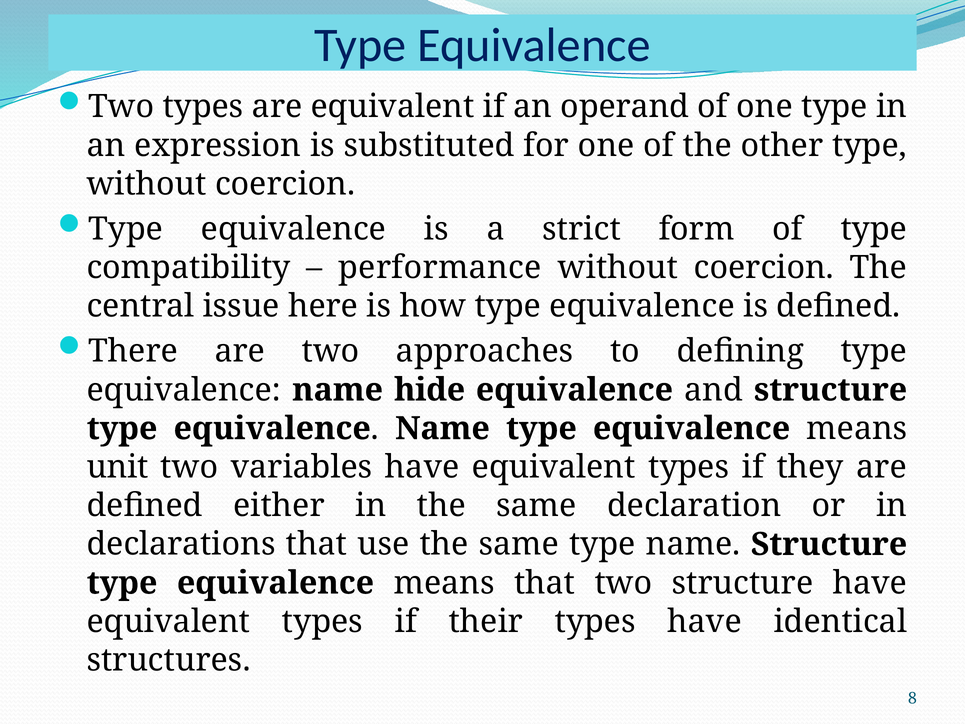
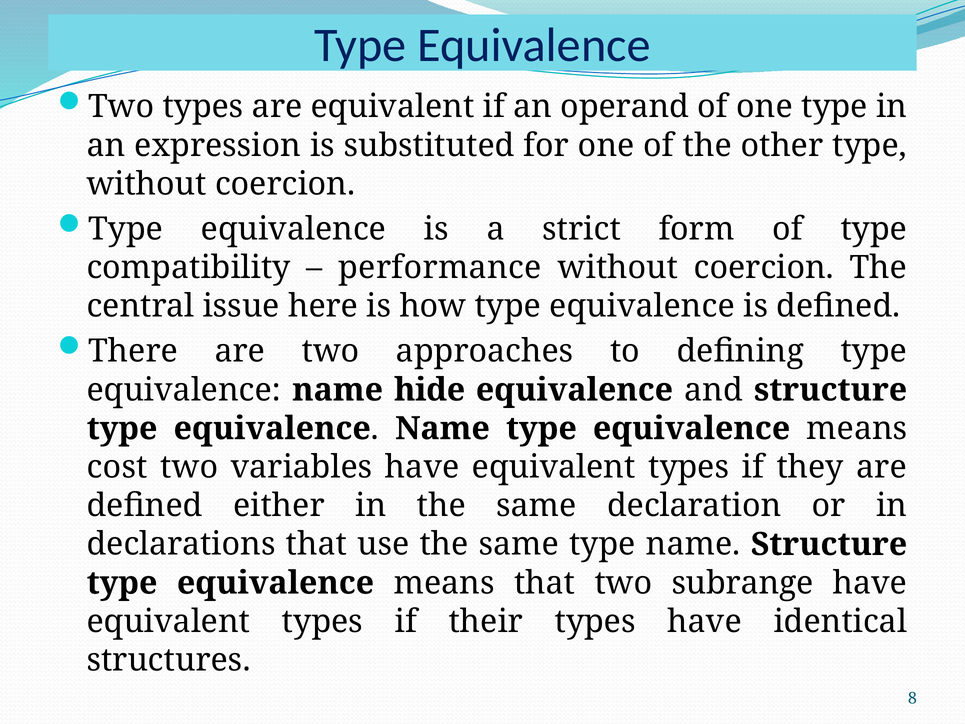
unit: unit -> cost
two structure: structure -> subrange
